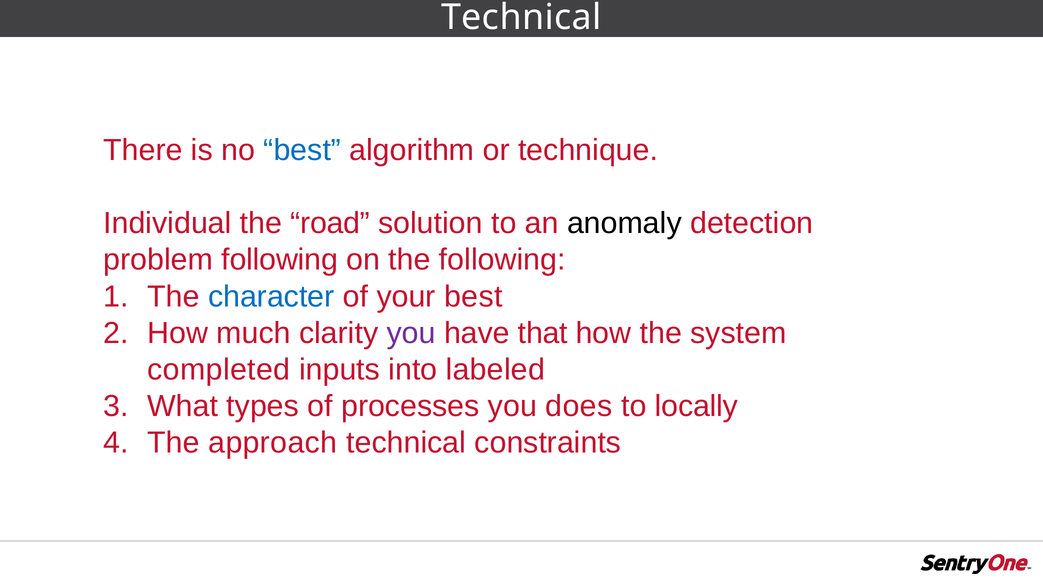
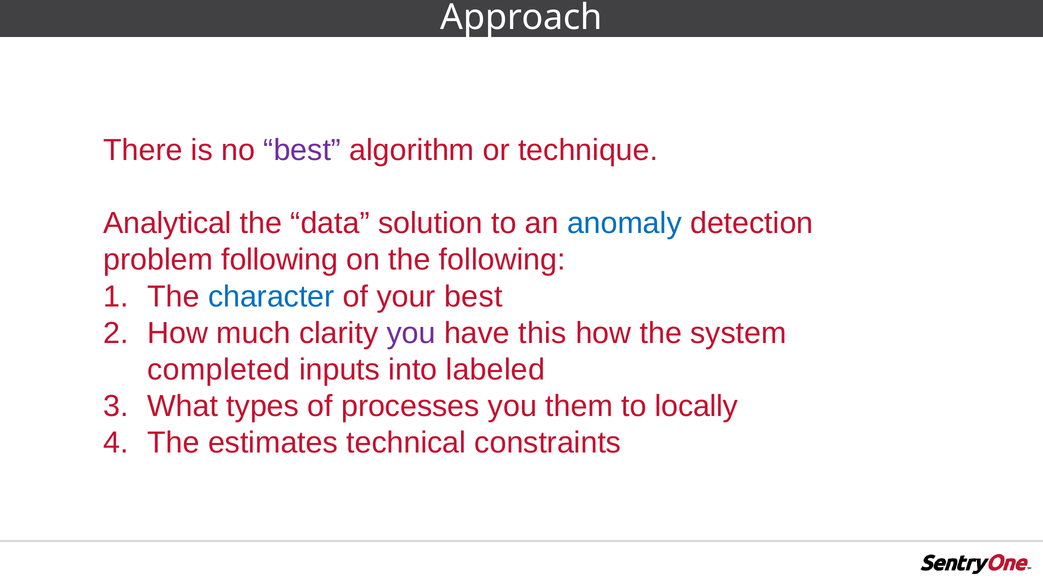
Technical at (521, 17): Technical -> Approach
best at (302, 150) colour: blue -> purple
Individual: Individual -> Analytical
road: road -> data
anomaly colour: black -> blue
that: that -> this
does: does -> them
approach: approach -> estimates
